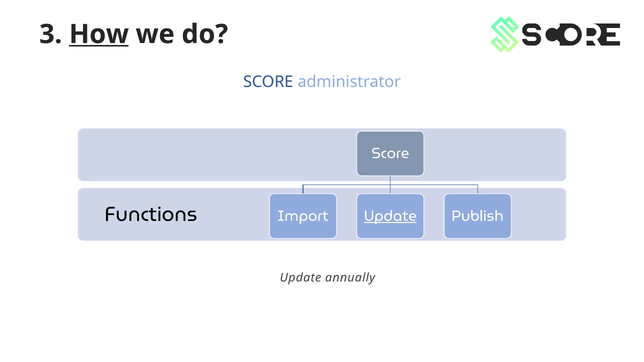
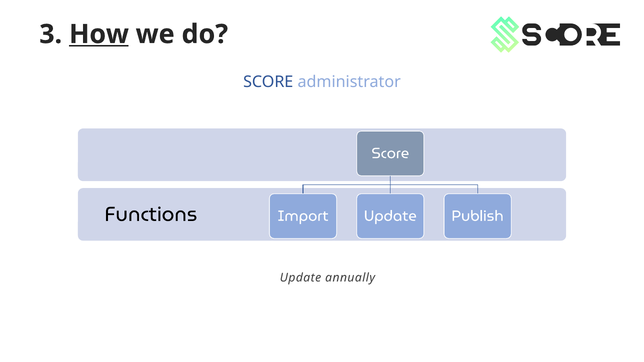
Update at (390, 216) underline: present -> none
